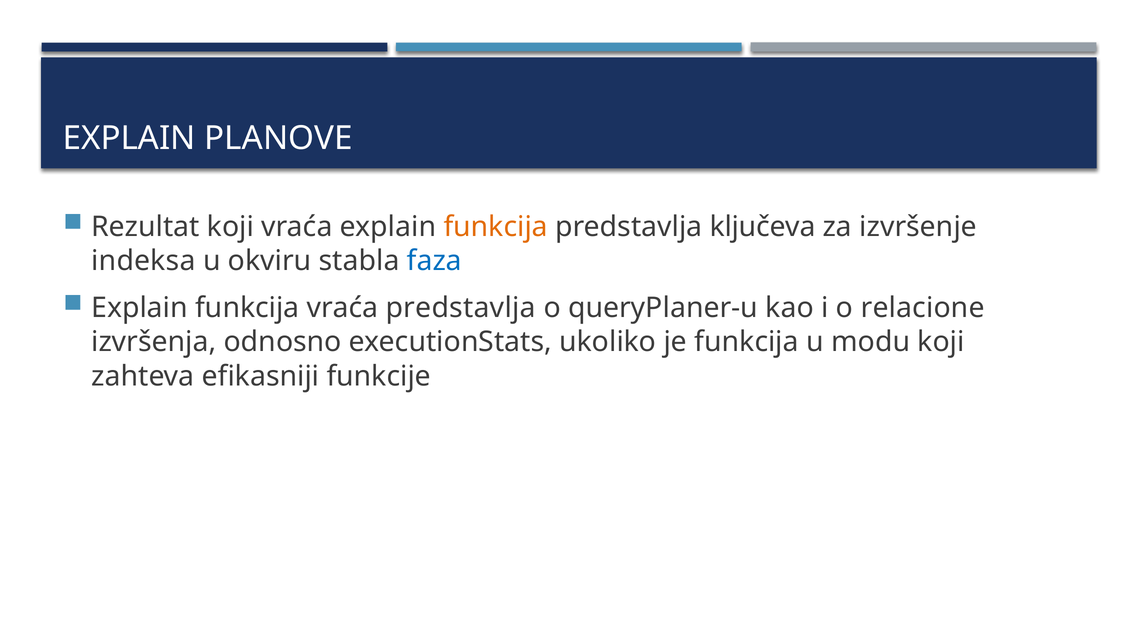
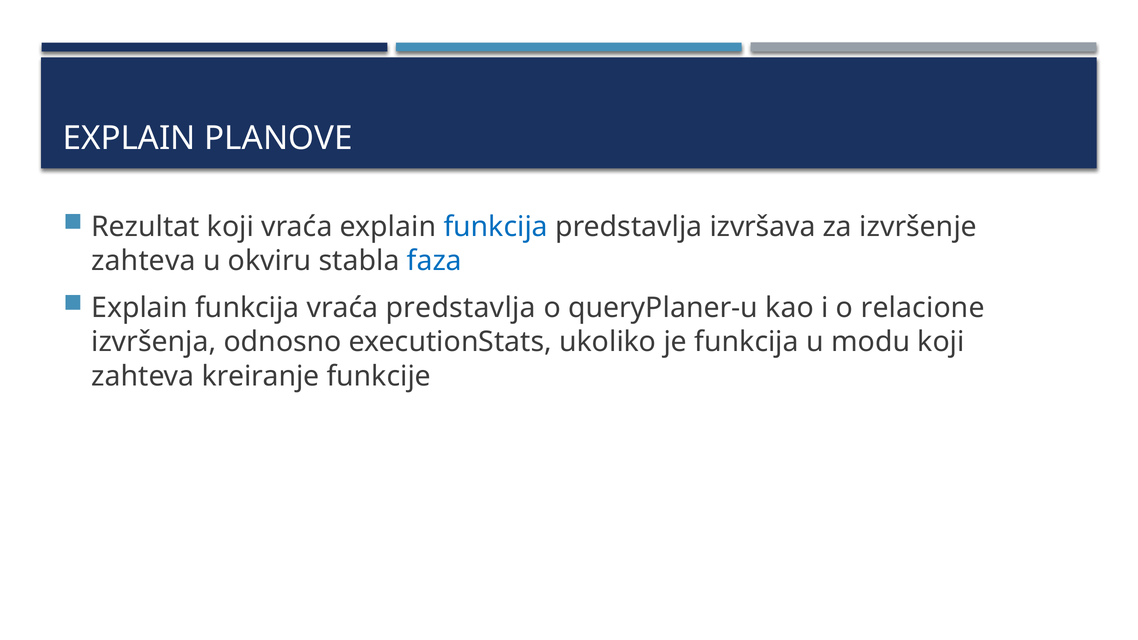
funkcija at (496, 227) colour: orange -> blue
ključeva: ključeva -> izvršava
indeksa at (143, 261): indeksa -> zahteva
efikasniji: efikasniji -> kreiranje
